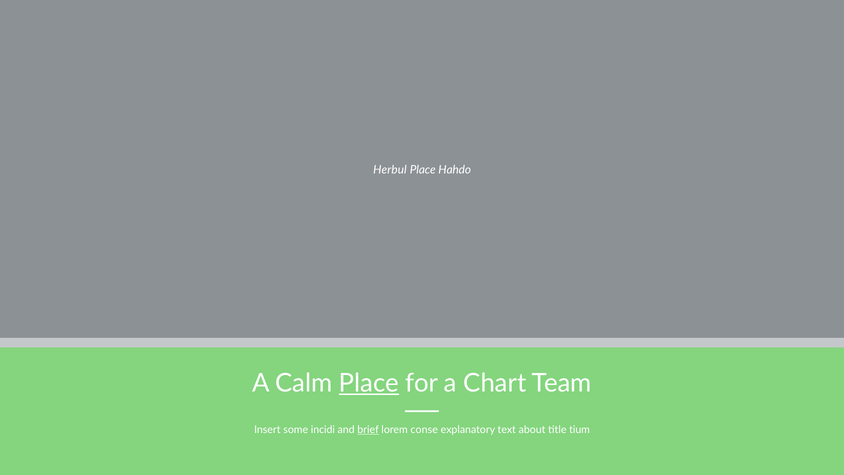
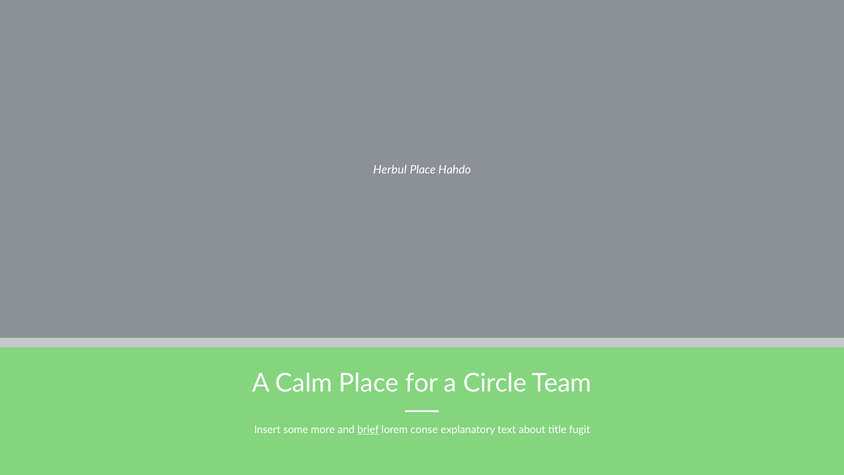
Place at (369, 383) underline: present -> none
Chart: Chart -> Circle
incidi: incidi -> more
tium: tium -> fugit
